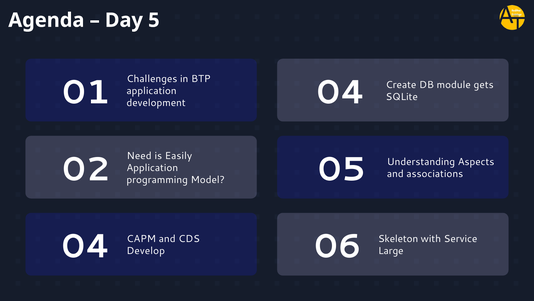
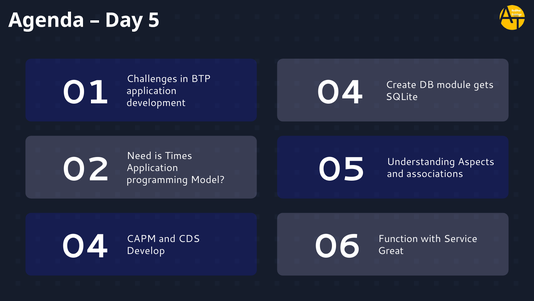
Easily: Easily -> Times
Skeleton: Skeleton -> Function
Large: Large -> Great
